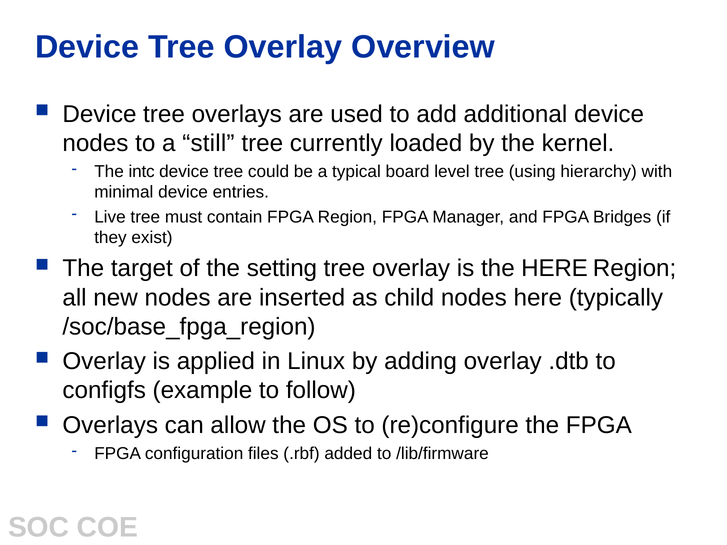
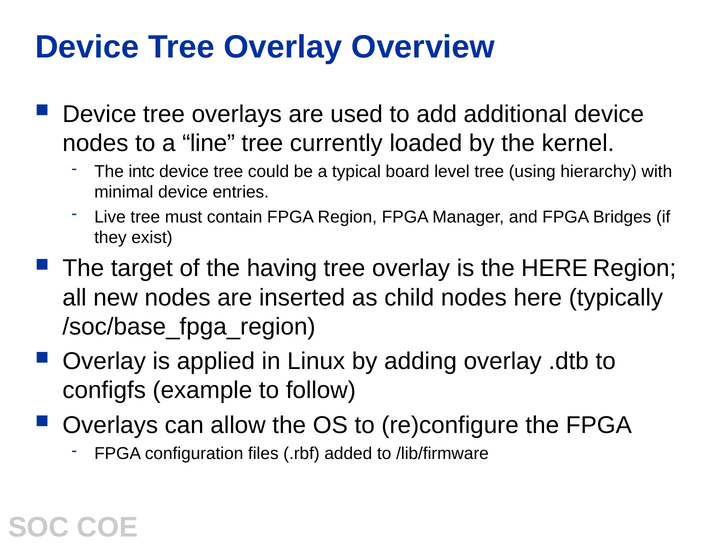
still: still -> line
setting: setting -> having
